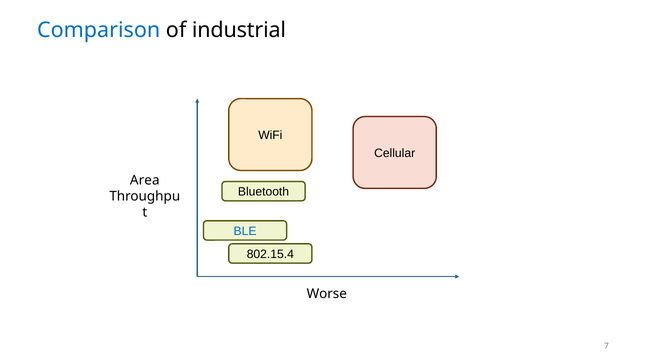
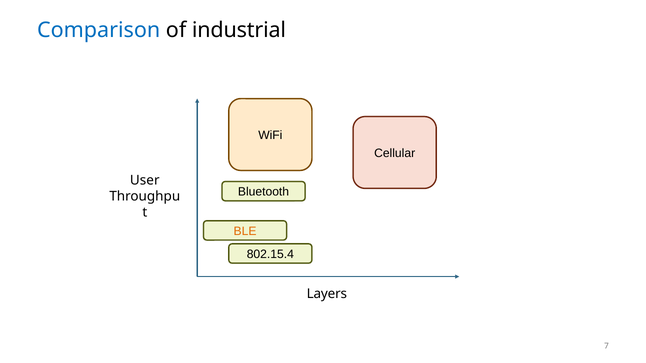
Area: Area -> User
BLE colour: blue -> orange
Worse: Worse -> Layers
